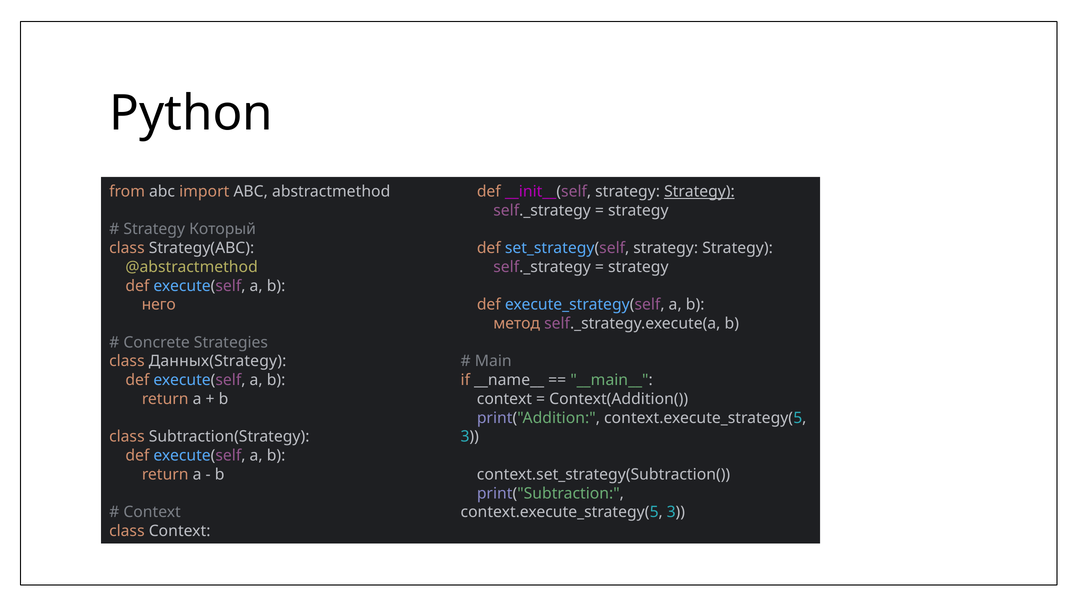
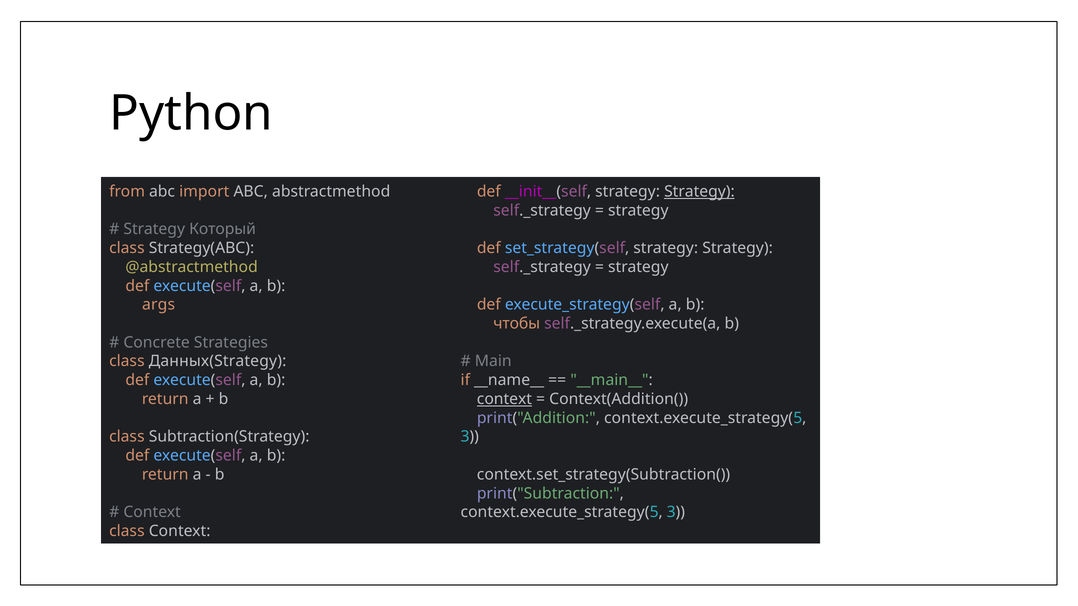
него: него -> args
метод: метод -> чтобы
context at (504, 399) underline: none -> present
